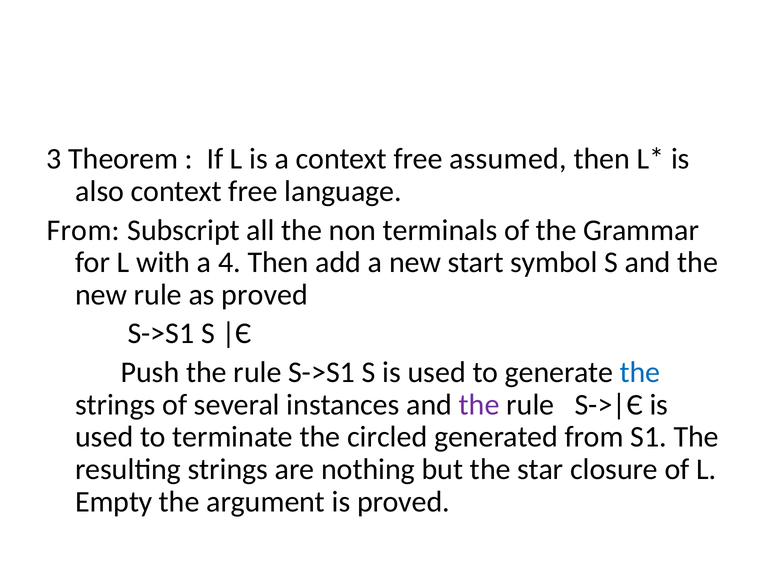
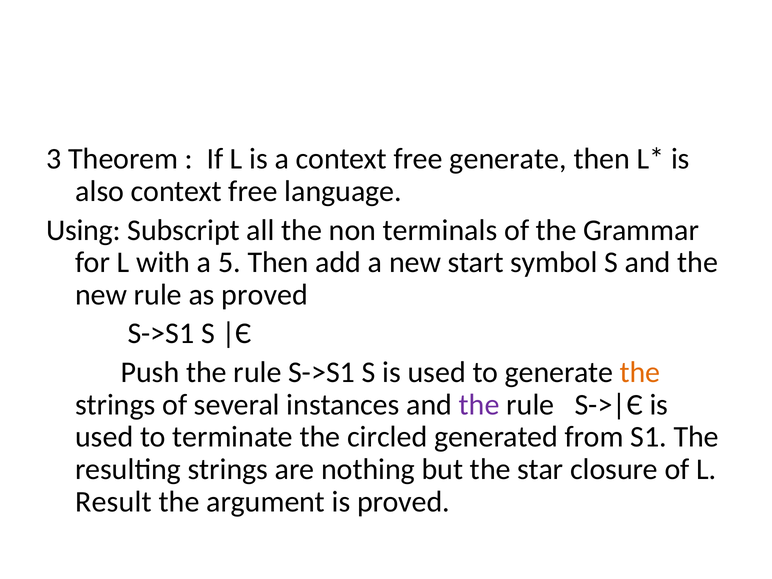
free assumed: assumed -> generate
From at (83, 230): From -> Using
4: 4 -> 5
the at (640, 372) colour: blue -> orange
Empty: Empty -> Result
